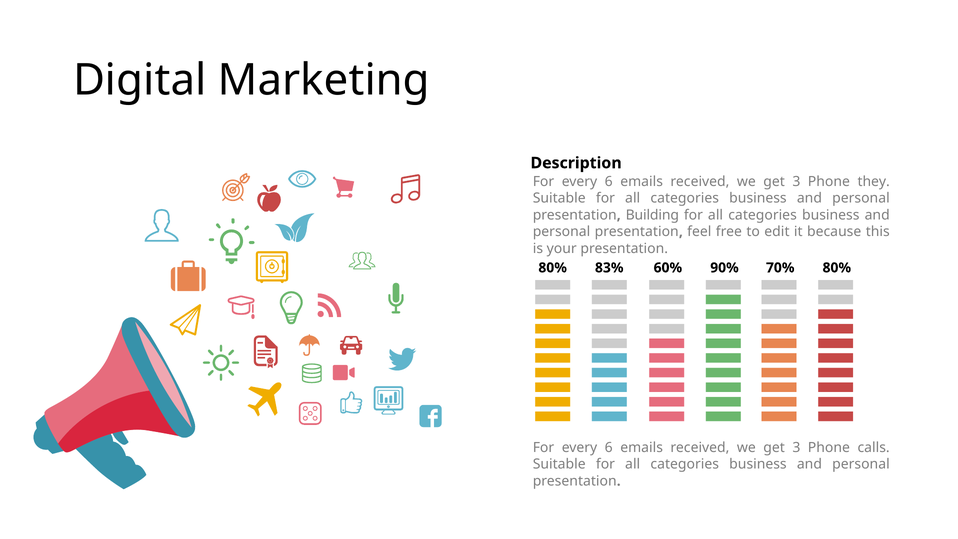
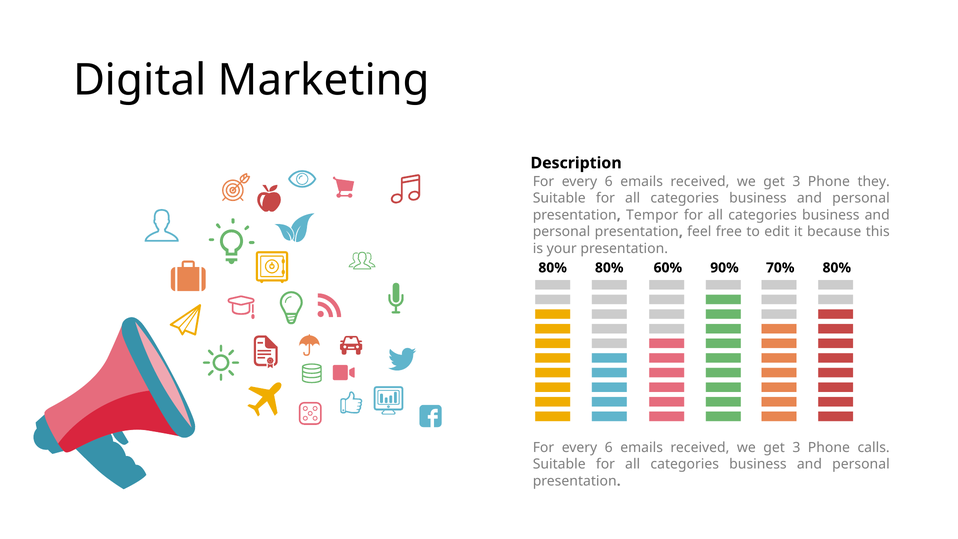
Building: Building -> Tempor
80% 83%: 83% -> 80%
